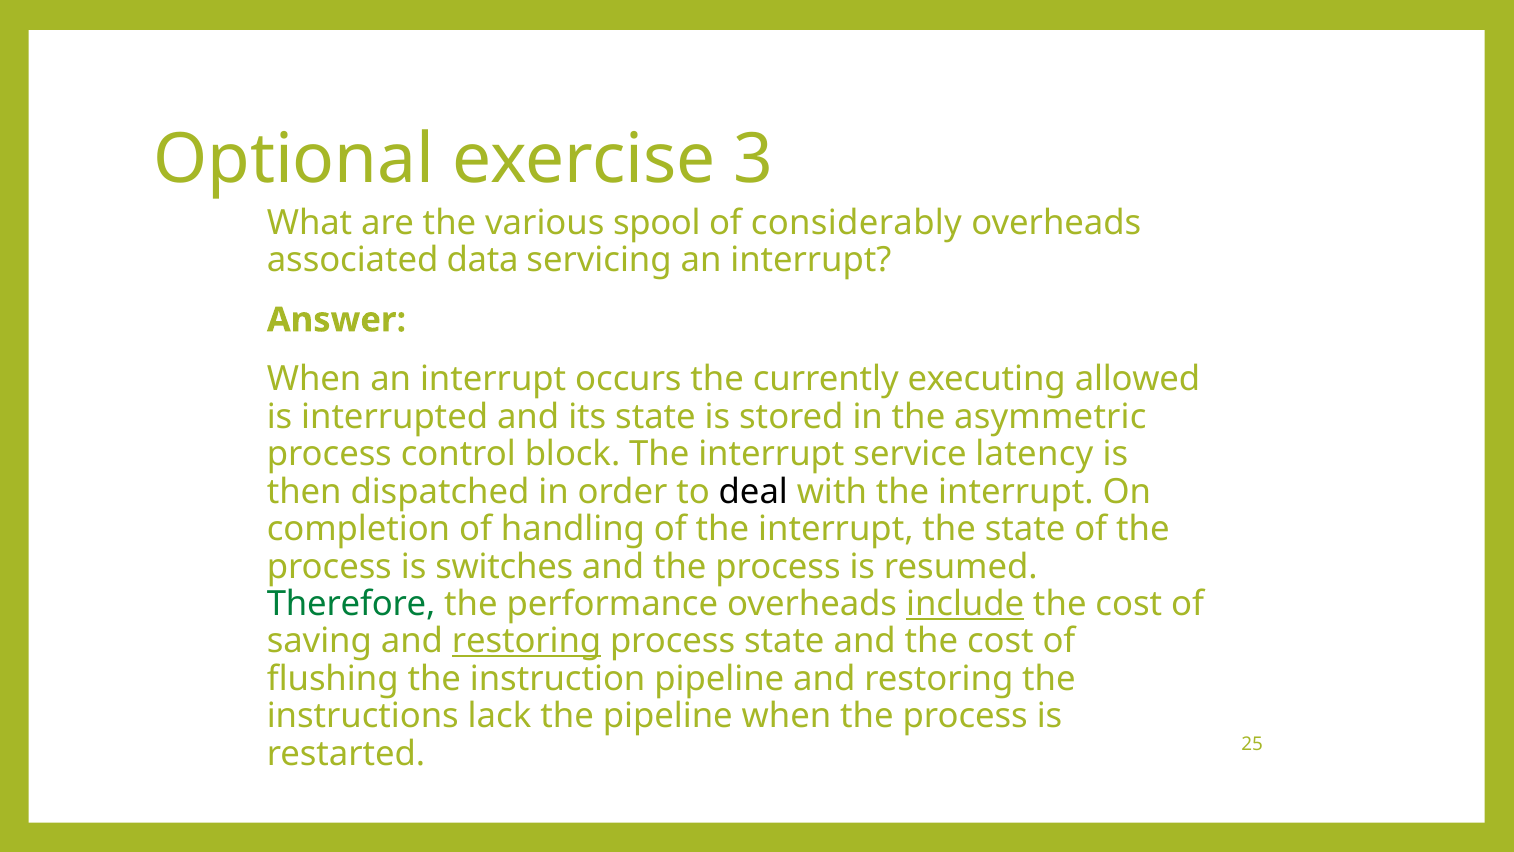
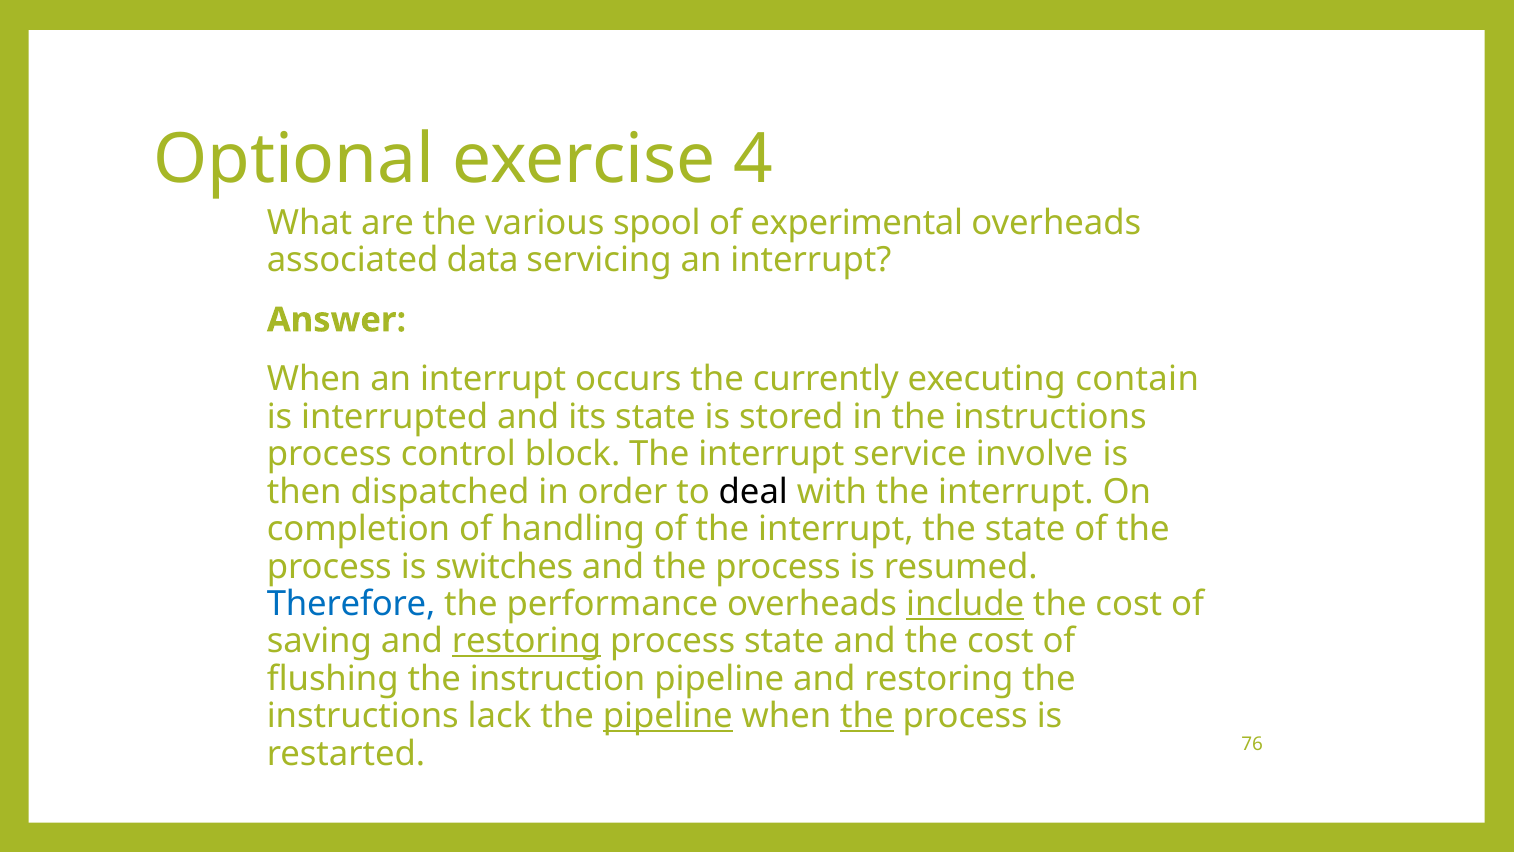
3: 3 -> 4
considerably: considerably -> experimental
allowed: allowed -> contain
in the asymmetric: asymmetric -> instructions
latency: latency -> involve
Therefore colour: green -> blue
pipeline at (668, 716) underline: none -> present
the at (867, 716) underline: none -> present
25: 25 -> 76
